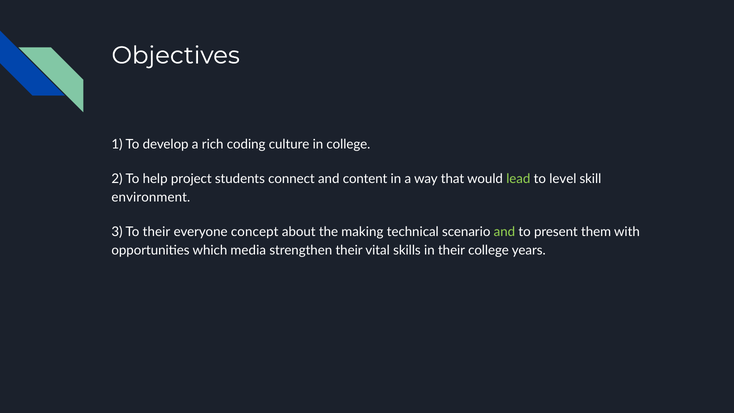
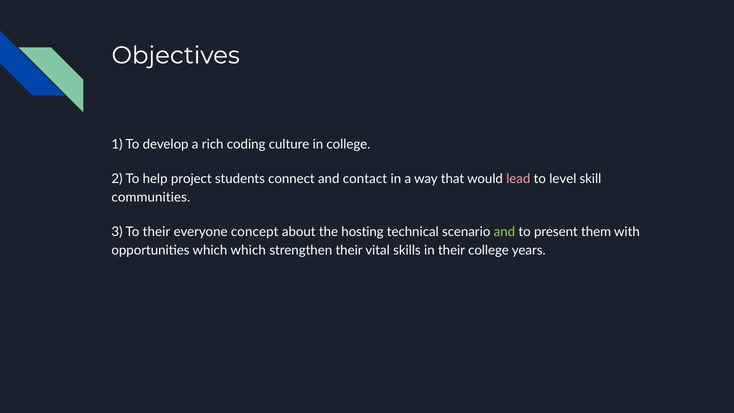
content: content -> contact
lead colour: light green -> pink
environment: environment -> communities
making: making -> hosting
which media: media -> which
